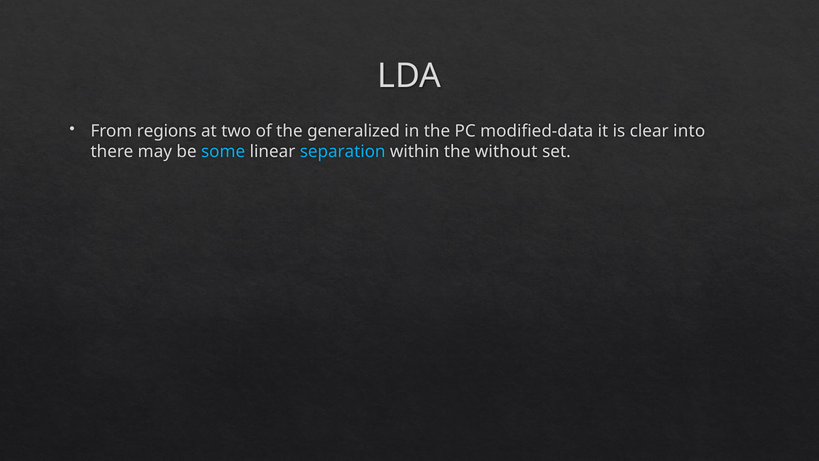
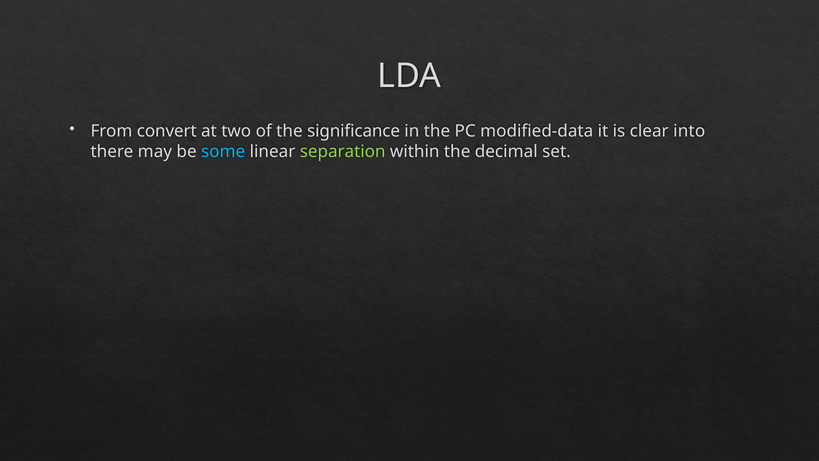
regions: regions -> convert
generalized: generalized -> significance
separation colour: light blue -> light green
without: without -> decimal
